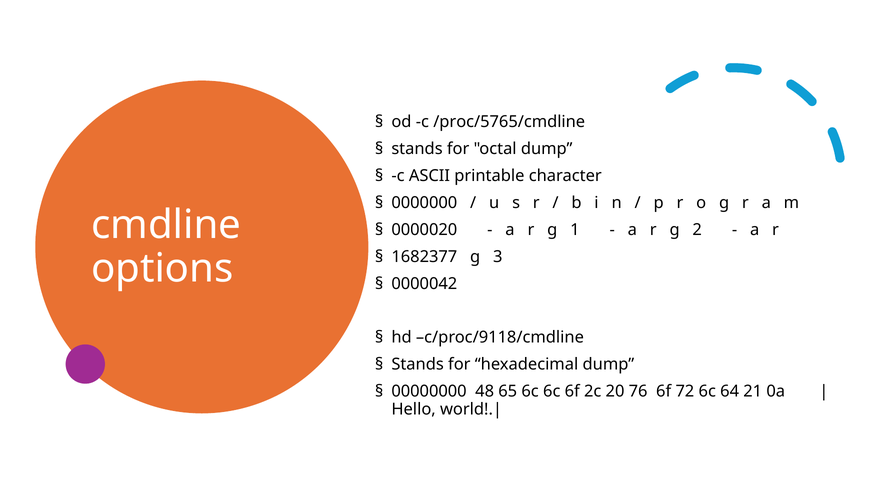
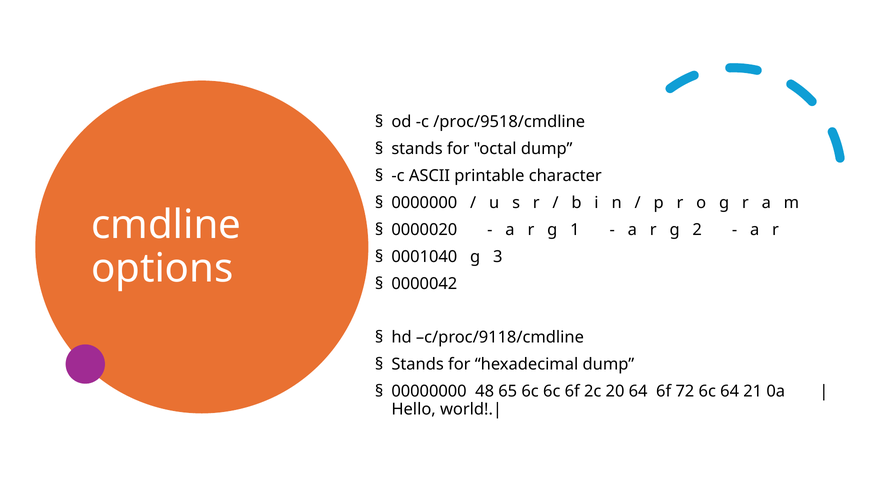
/proc/5765/cmdline: /proc/5765/cmdline -> /proc/9518/cmdline
1682377: 1682377 -> 0001040
20 76: 76 -> 64
